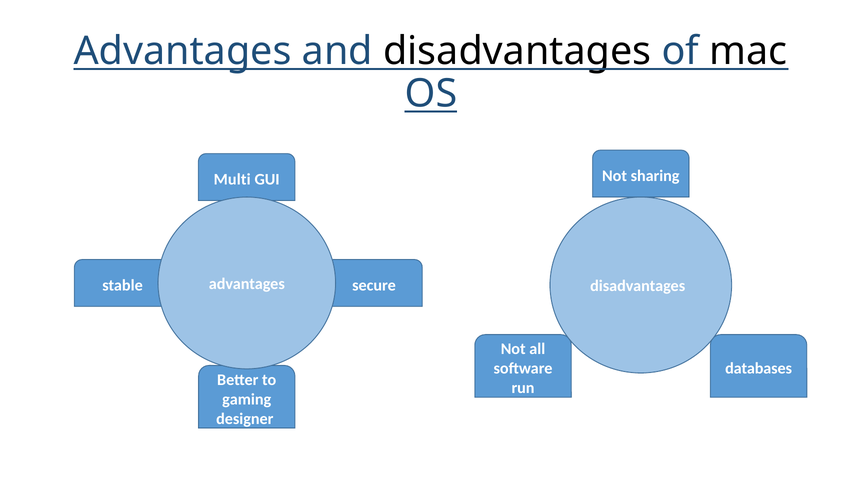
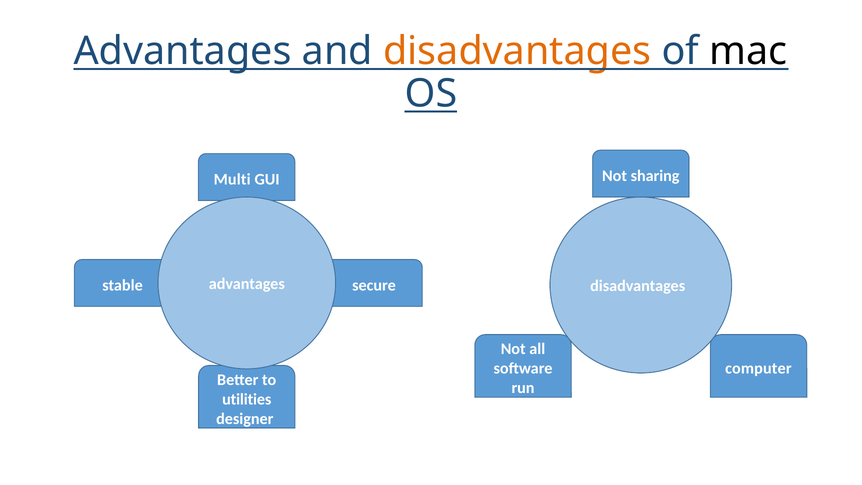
disadvantages at (517, 51) colour: black -> orange
databases: databases -> computer
gaming: gaming -> utilities
